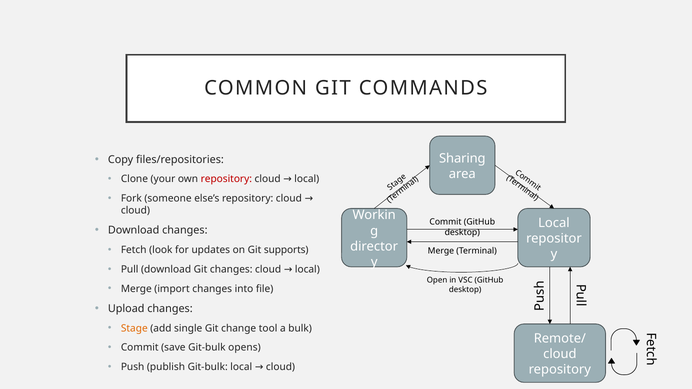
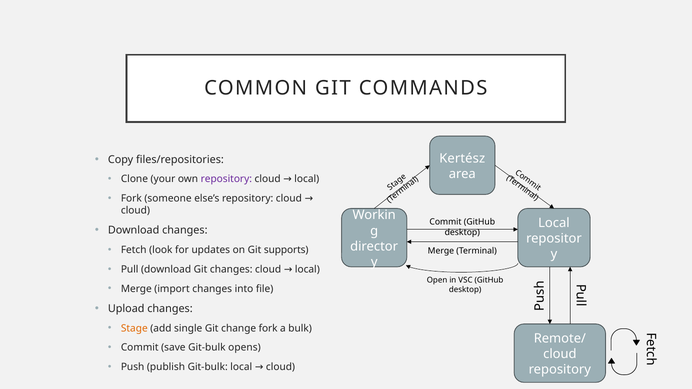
Sharing: Sharing -> Kertész
repository at (226, 179) colour: red -> purple
change tool: tool -> fork
